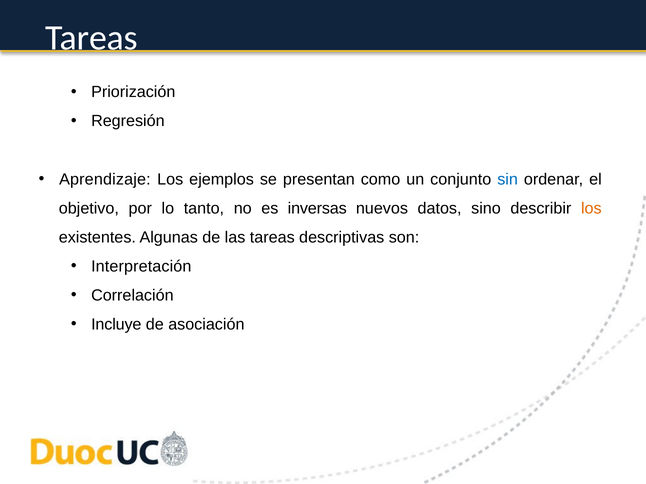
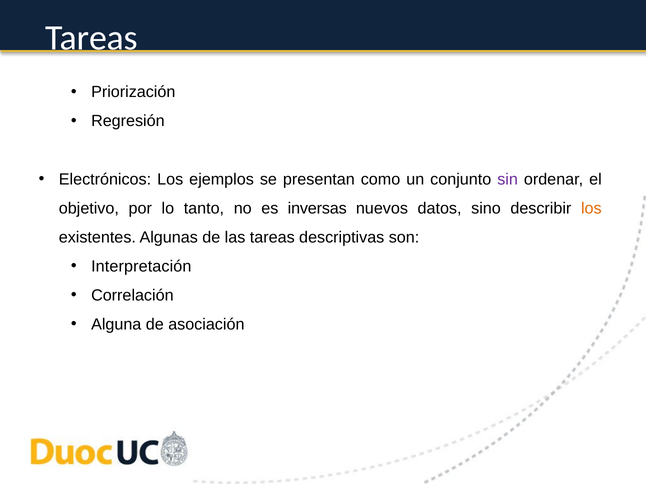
Aprendizaje: Aprendizaje -> Electrónicos
sin colour: blue -> purple
Incluye: Incluye -> Alguna
